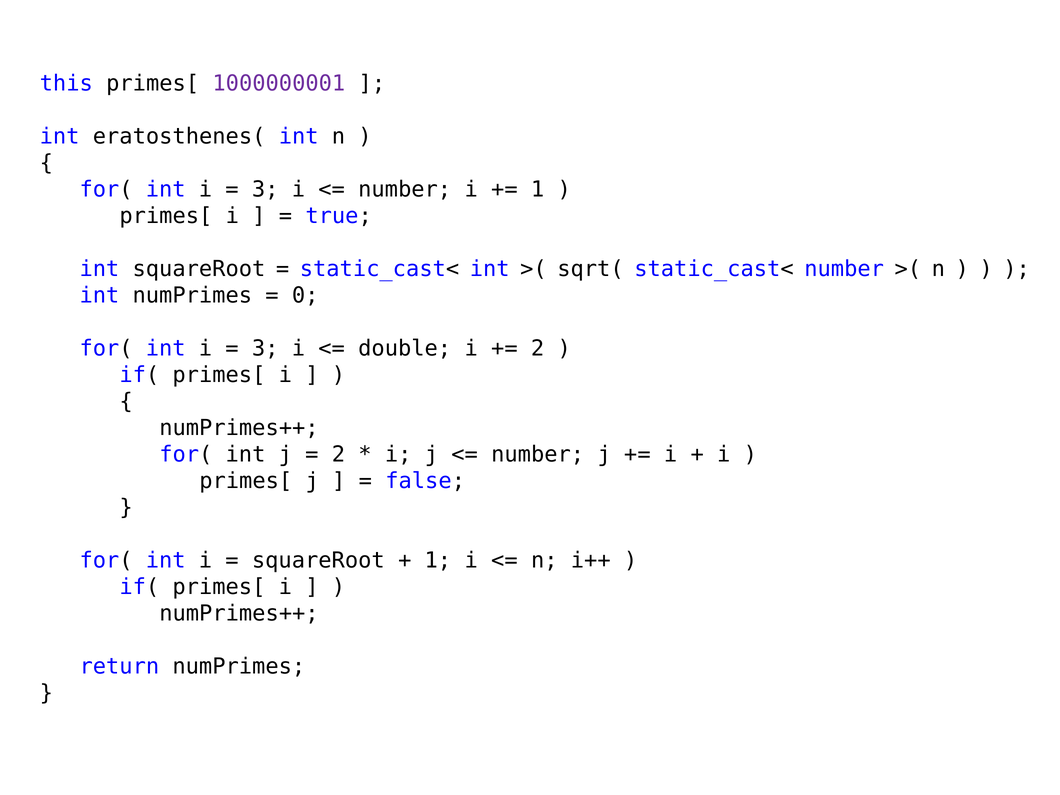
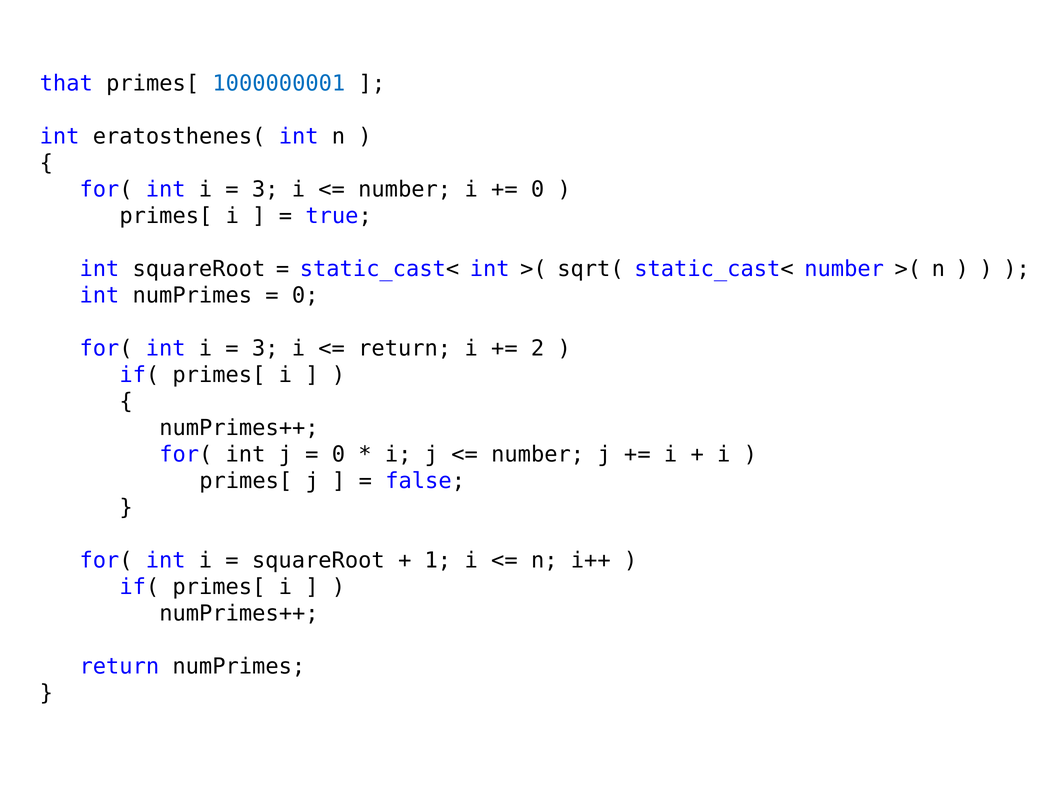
this: this -> that
1000000001 colour: purple -> blue
1 at (538, 190): 1 -> 0
double at (405, 349): double -> return
2 at (338, 455): 2 -> 0
